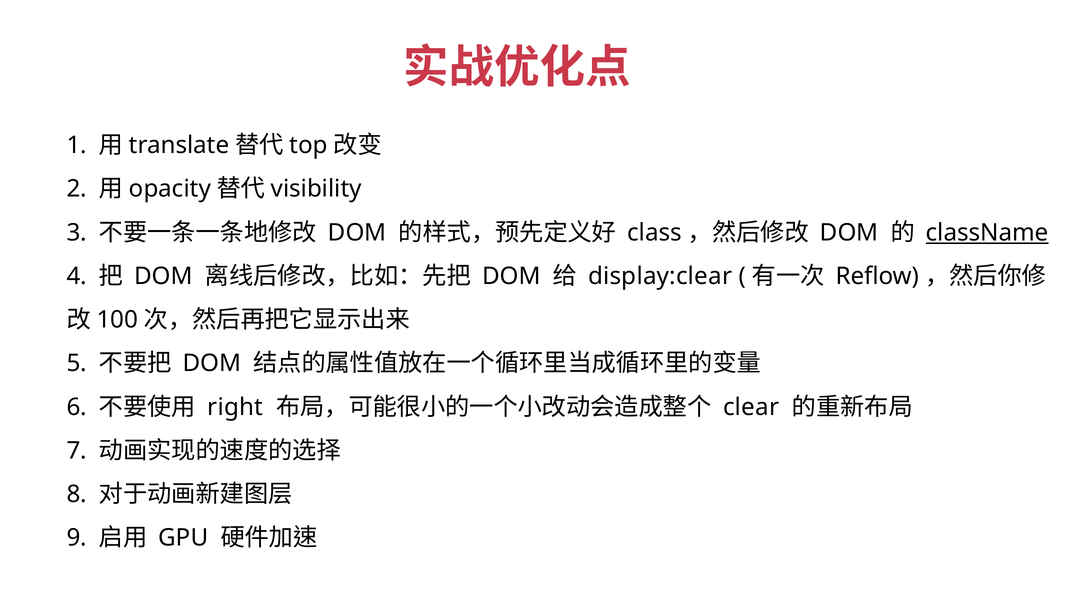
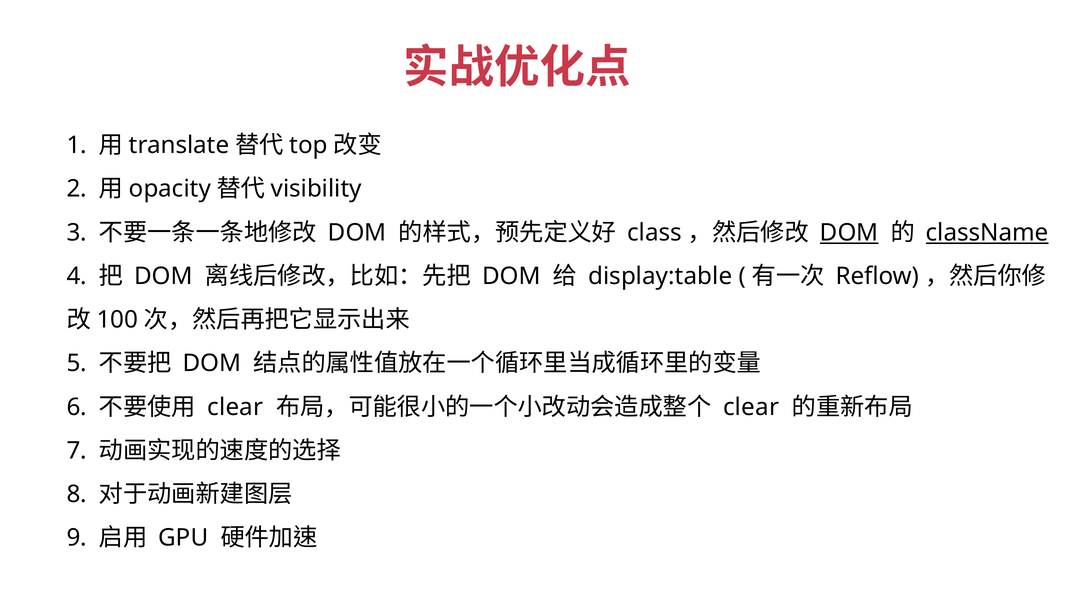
DOM at (849, 233) underline: none -> present
display:clear: display:clear -> display:table
right at (235, 407): right -> clear
